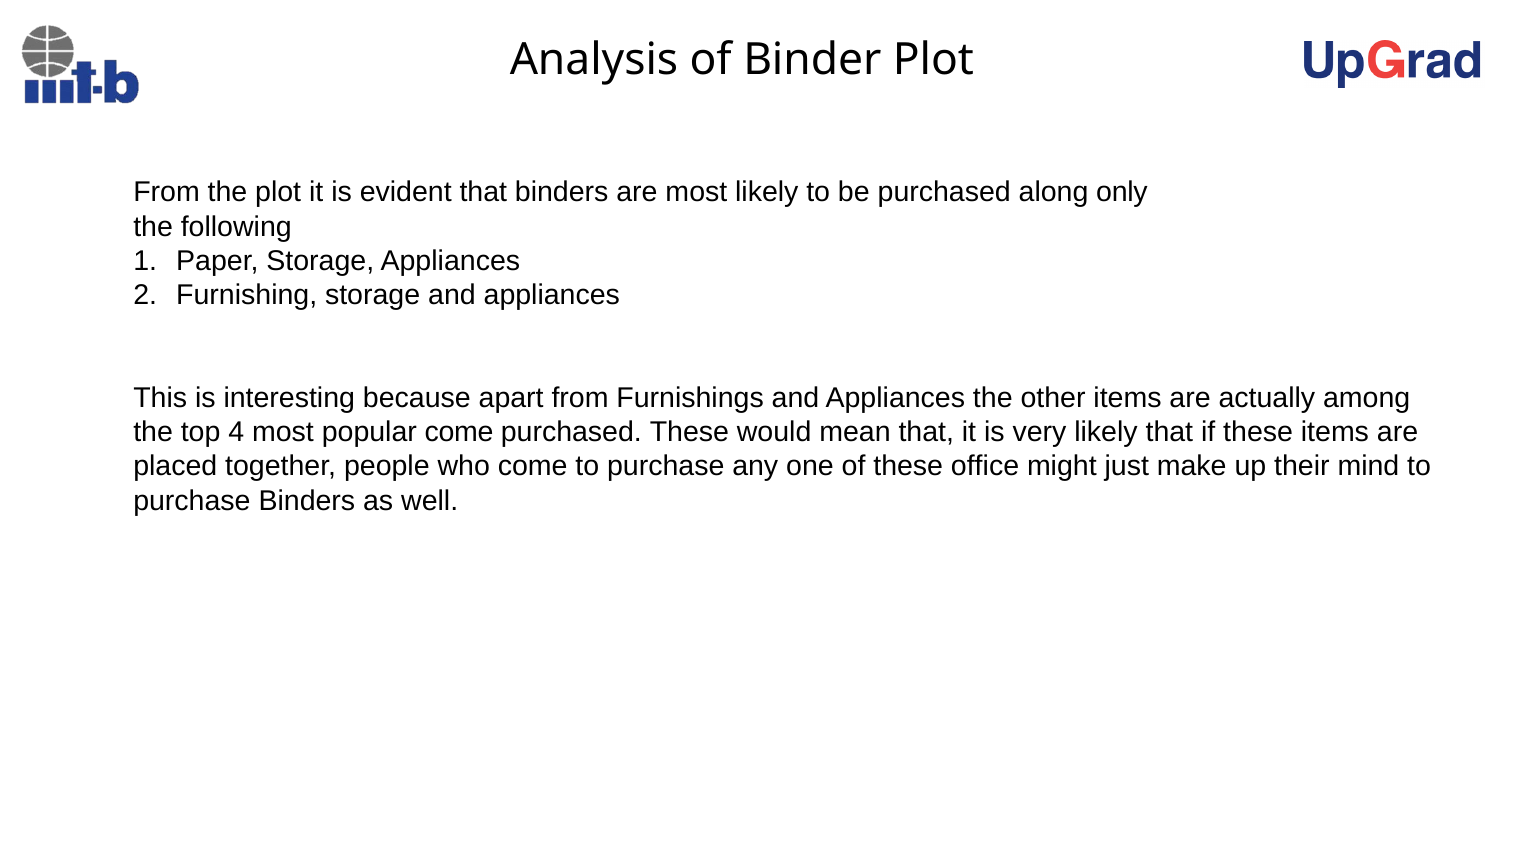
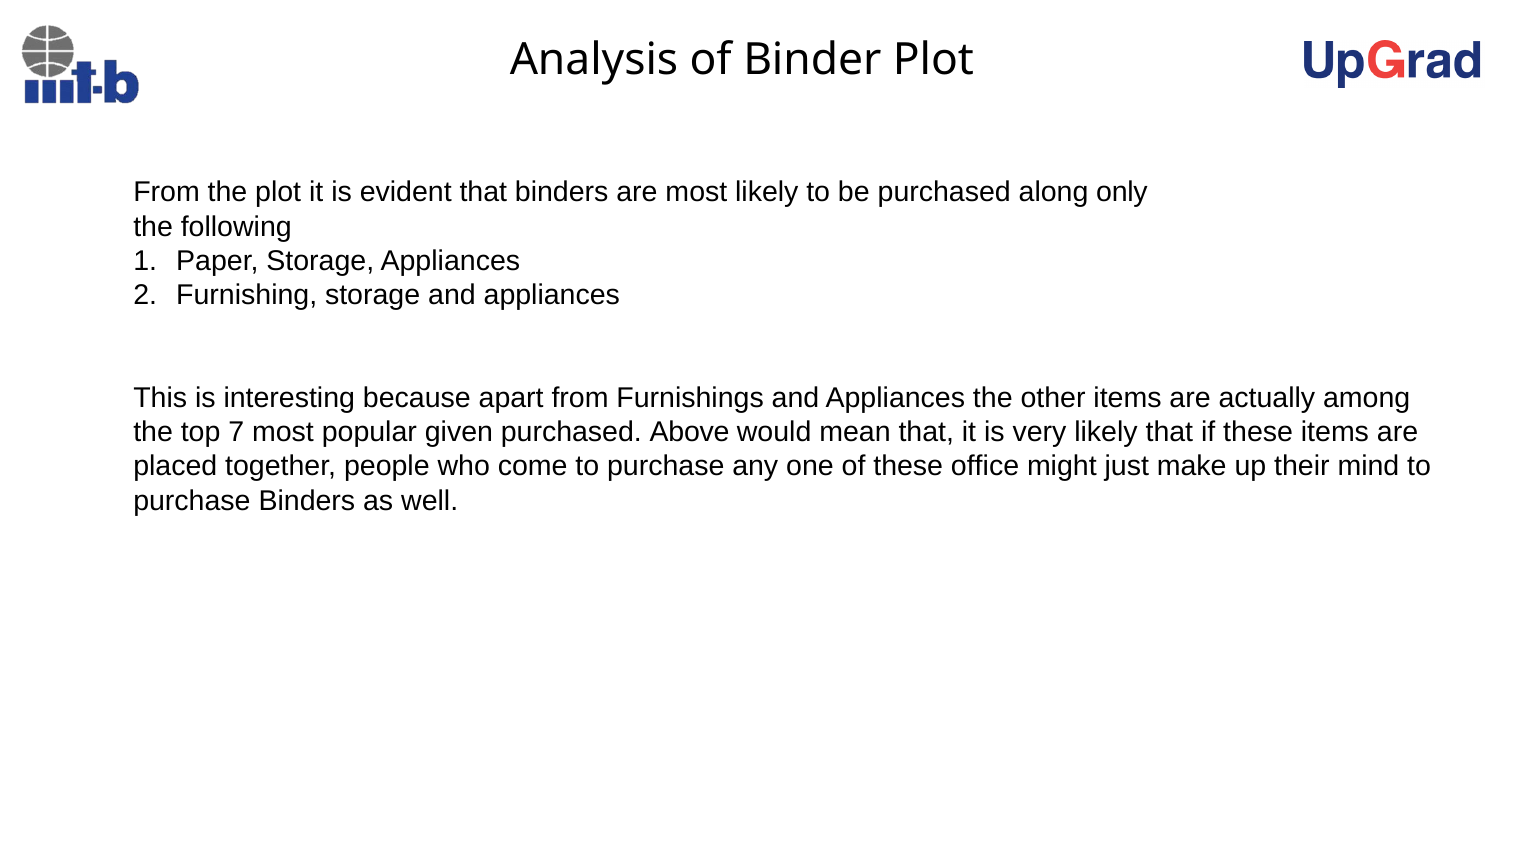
4: 4 -> 7
popular come: come -> given
purchased These: These -> Above
